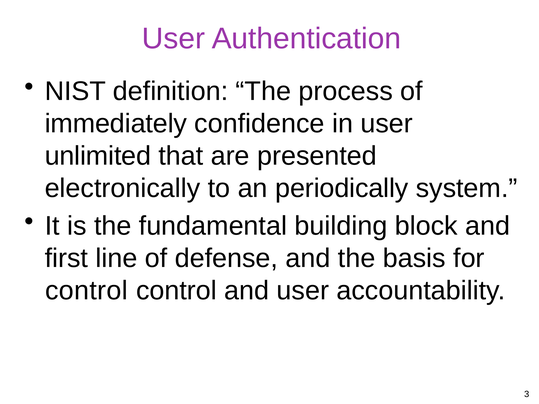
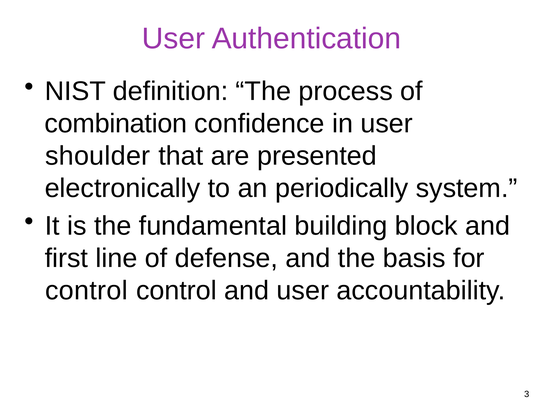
immediately: immediately -> combination
unlimited: unlimited -> shoulder
